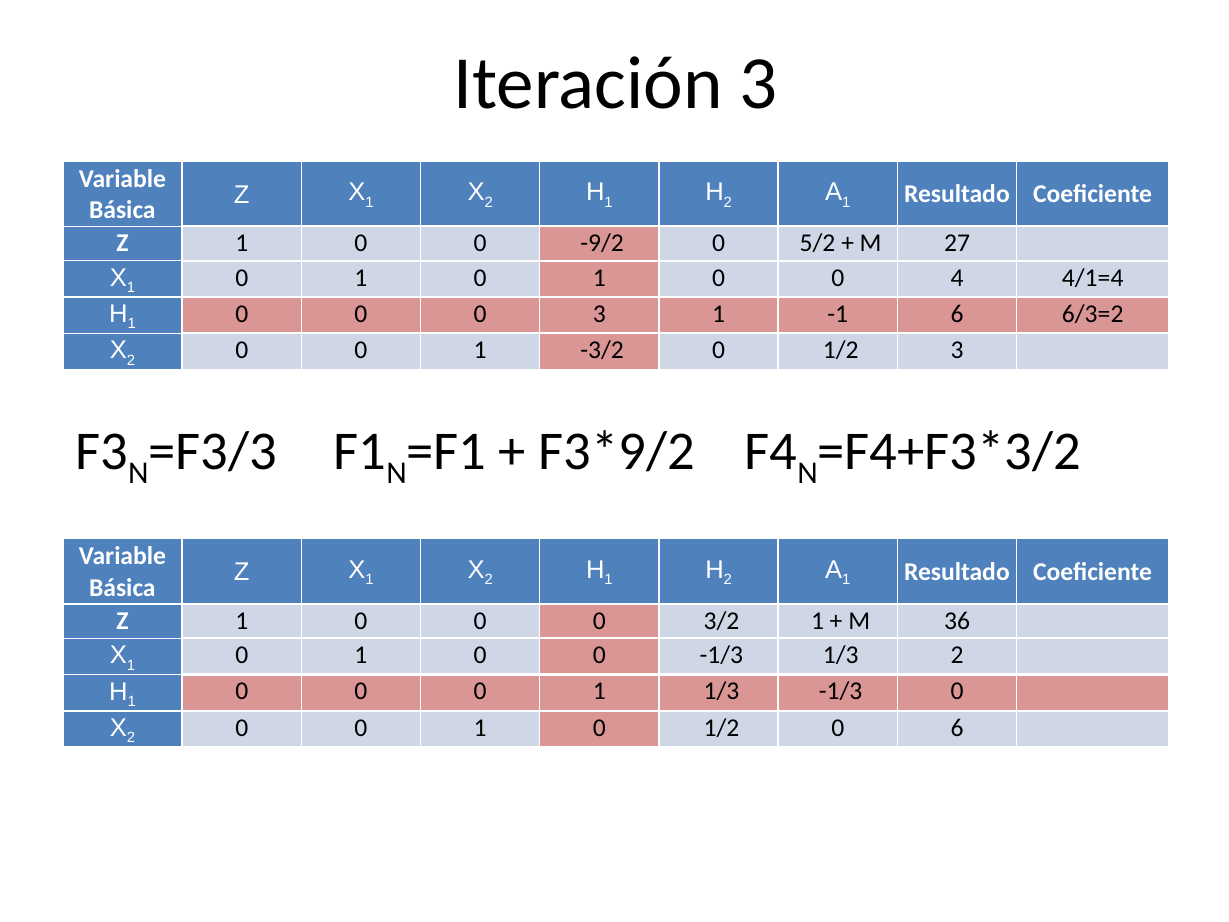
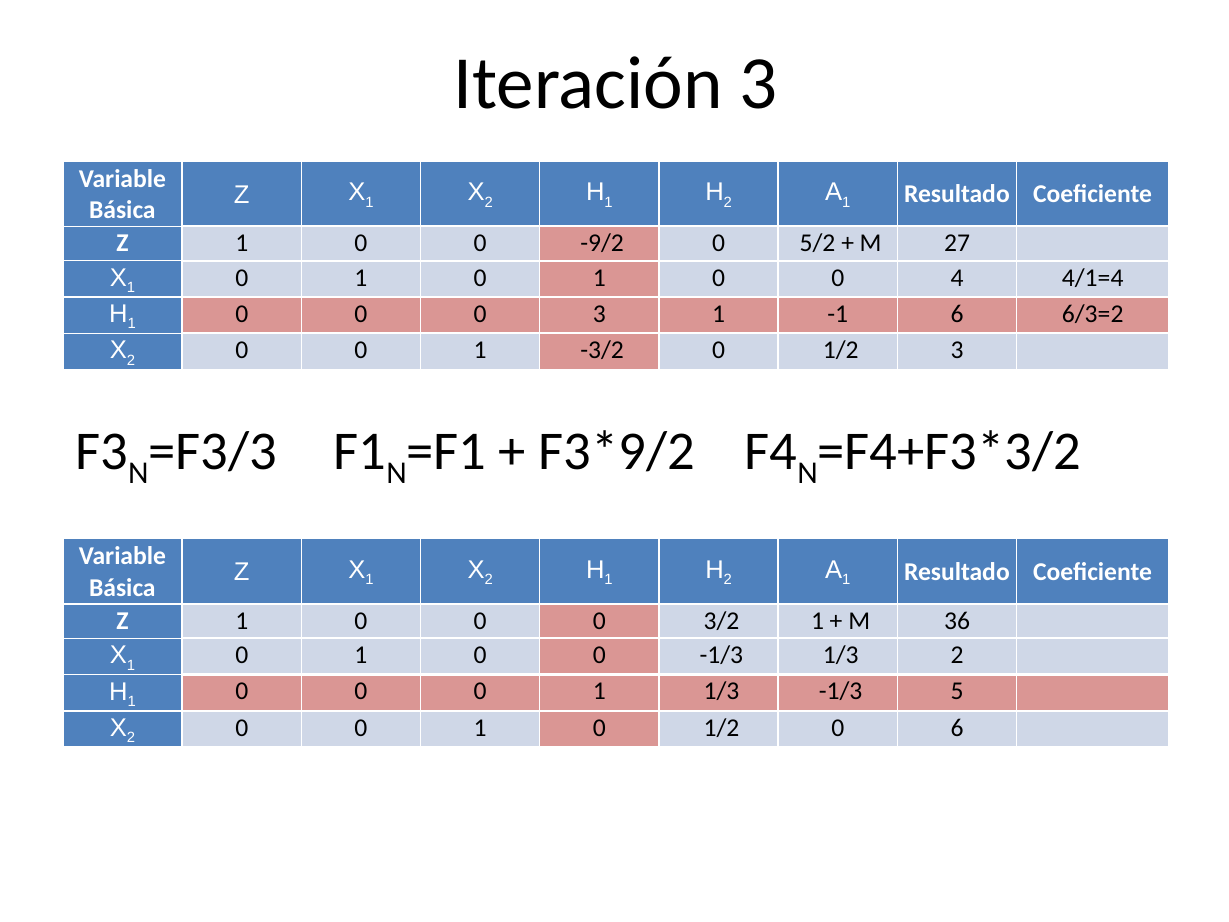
-1/3 0: 0 -> 5
